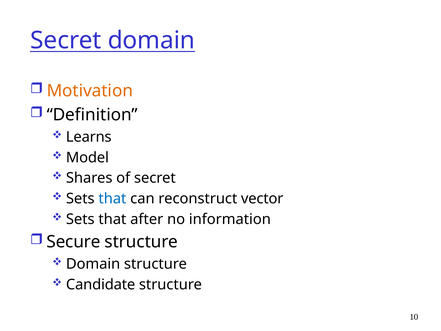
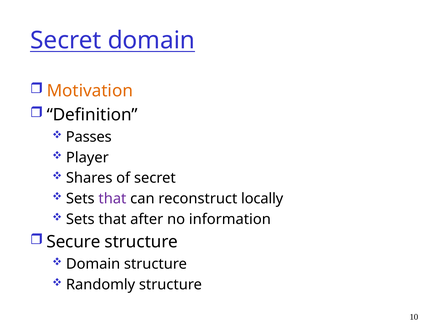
Learns: Learns -> Passes
Model: Model -> Player
that at (112, 199) colour: blue -> purple
vector: vector -> locally
Candidate: Candidate -> Randomly
